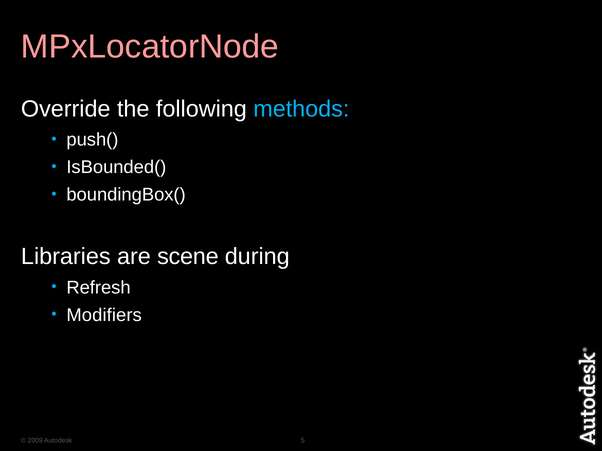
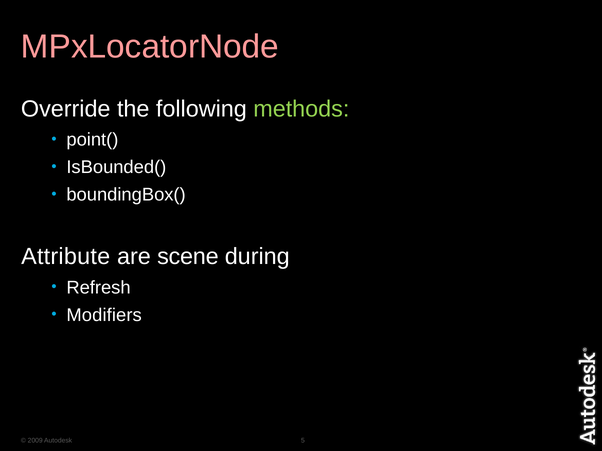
methods colour: light blue -> light green
push(: push( -> point(
Libraries: Libraries -> Attribute
